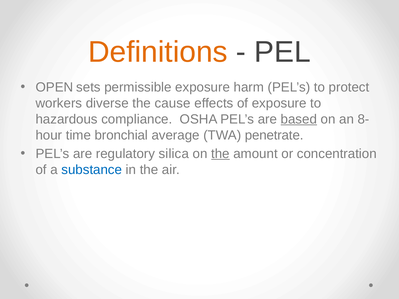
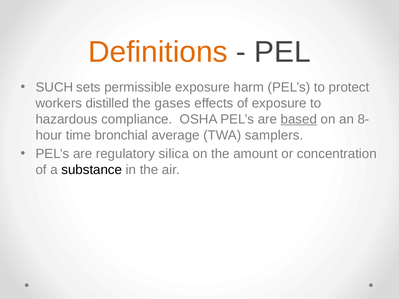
OPEN: OPEN -> SUCH
diverse: diverse -> distilled
cause: cause -> gases
penetrate: penetrate -> samplers
the at (220, 154) underline: present -> none
substance colour: blue -> black
